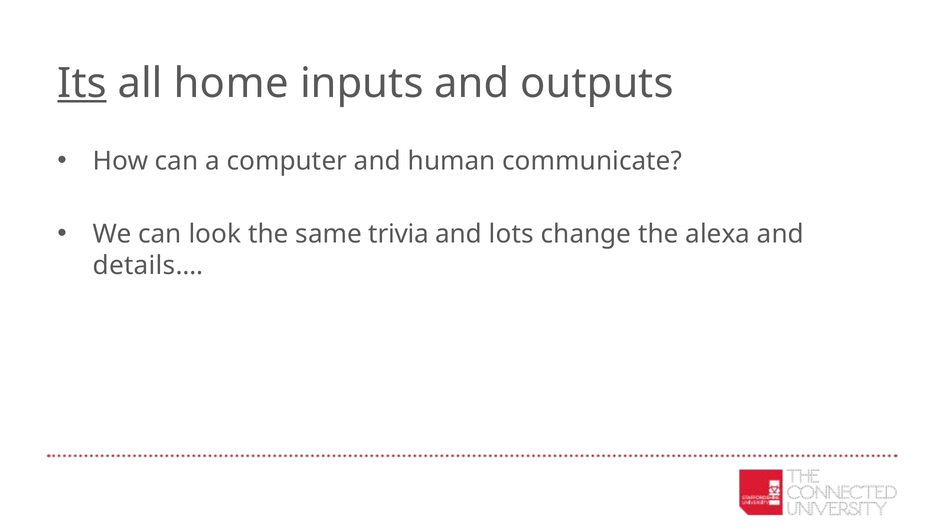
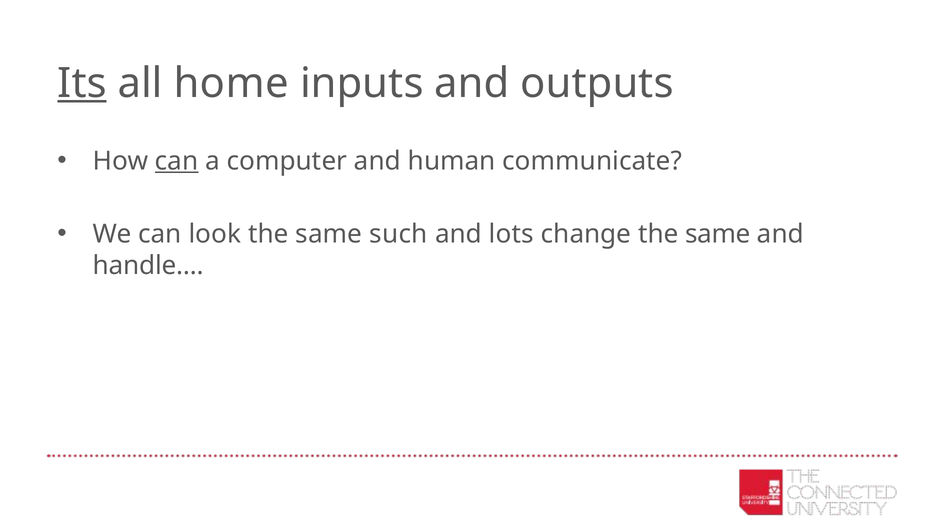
can at (177, 161) underline: none -> present
trivia: trivia -> such
change the alexa: alexa -> same
details…: details… -> handle…
